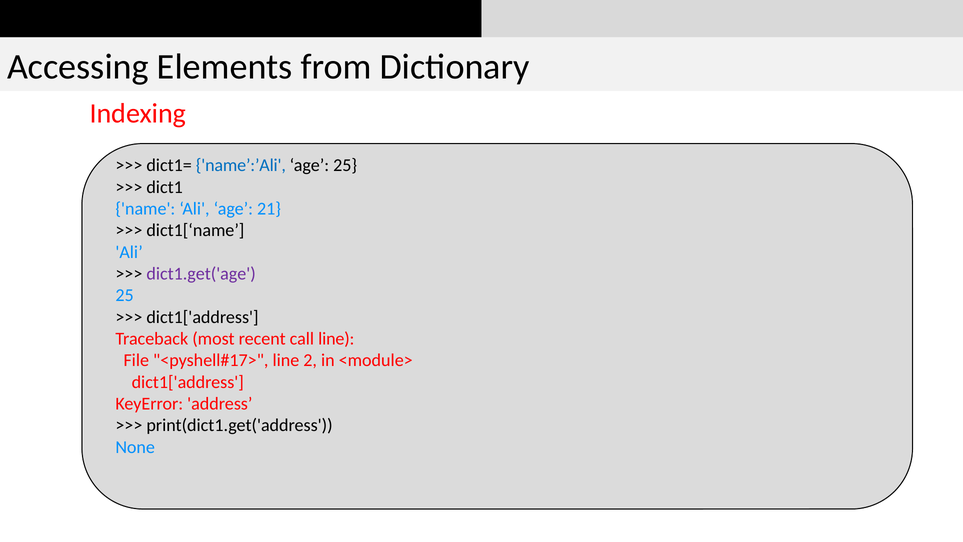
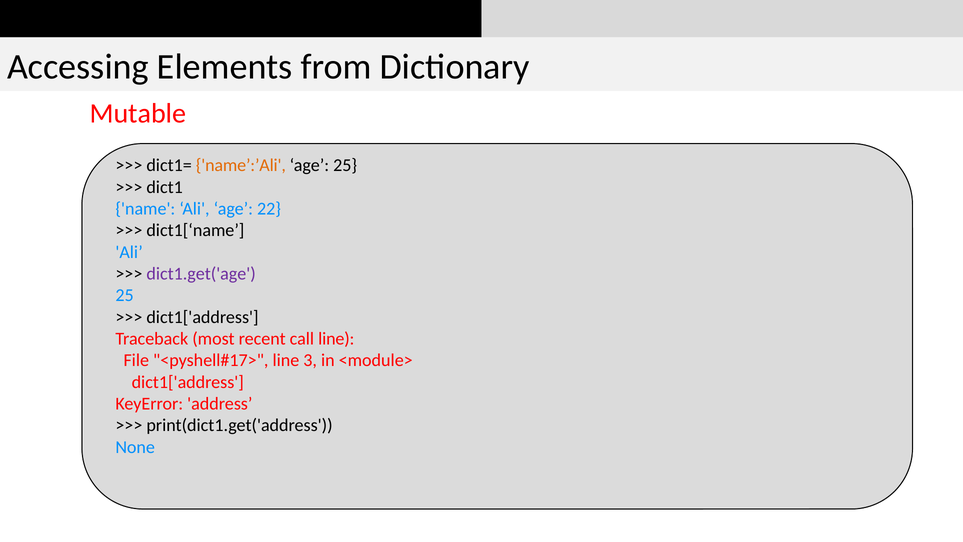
Indexing: Indexing -> Mutable
name’:’Ali colour: blue -> orange
21: 21 -> 22
2: 2 -> 3
